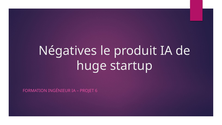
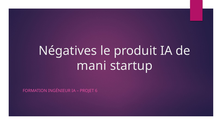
huge: huge -> mani
